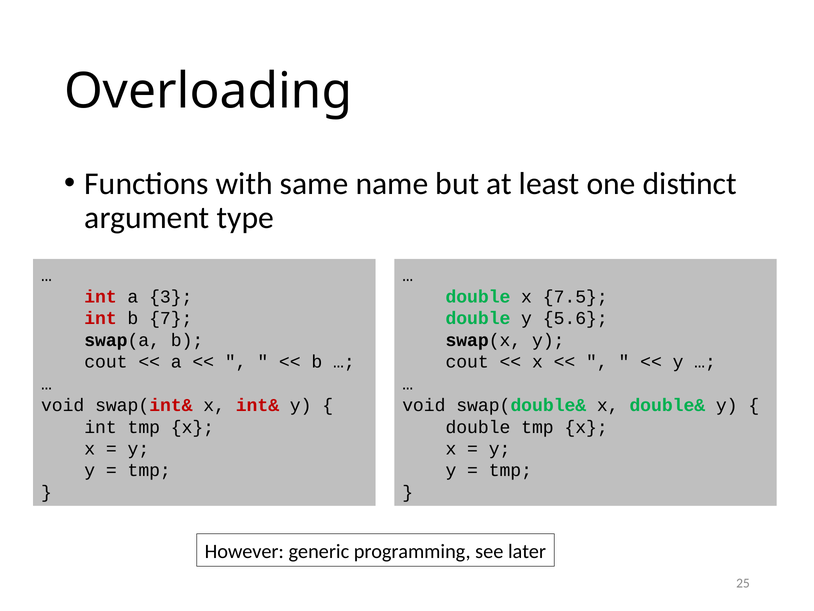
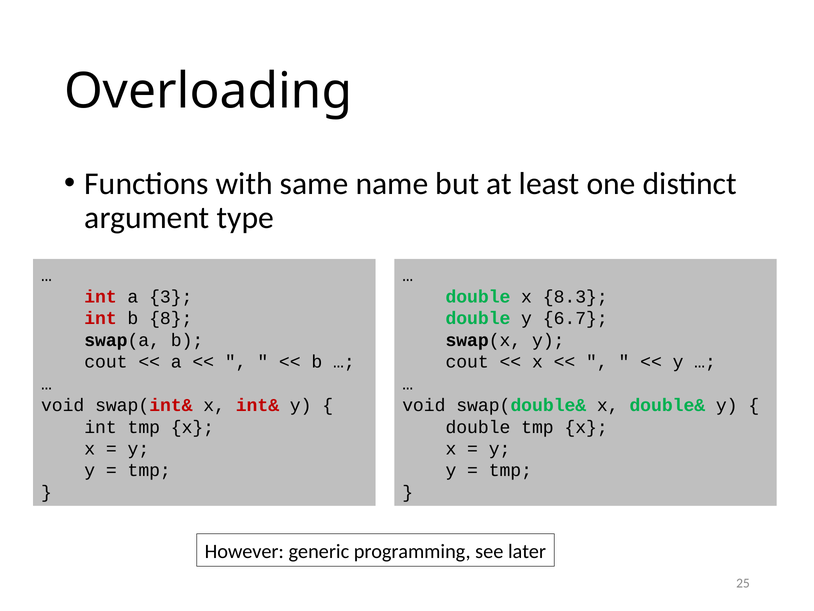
7.5: 7.5 -> 8.3
7: 7 -> 8
5.6: 5.6 -> 6.7
